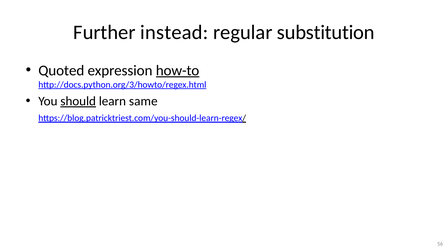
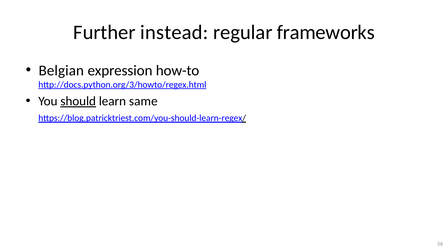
substitution: substitution -> frameworks
Quoted: Quoted -> Belgian
how-to underline: present -> none
